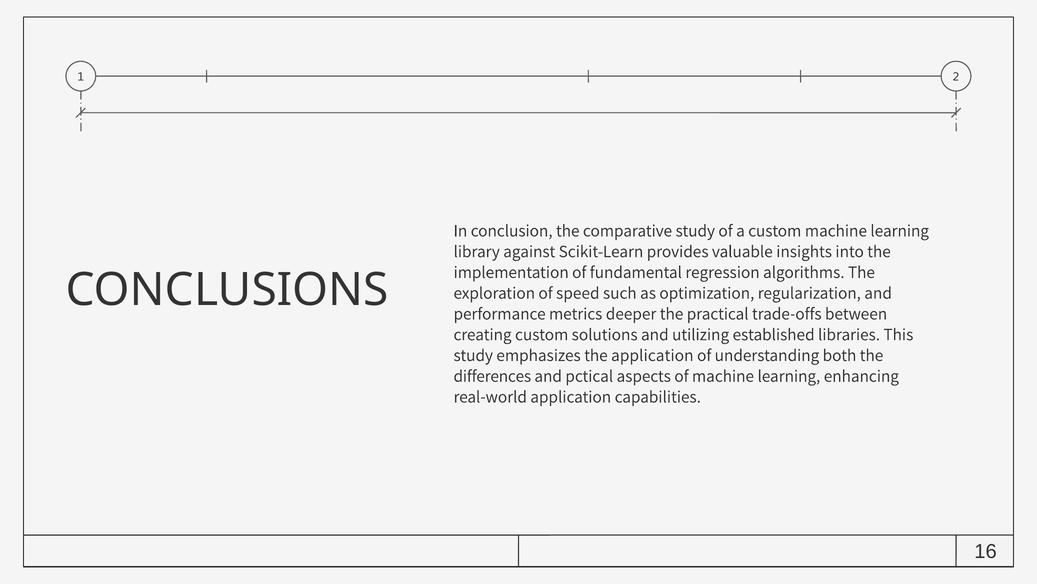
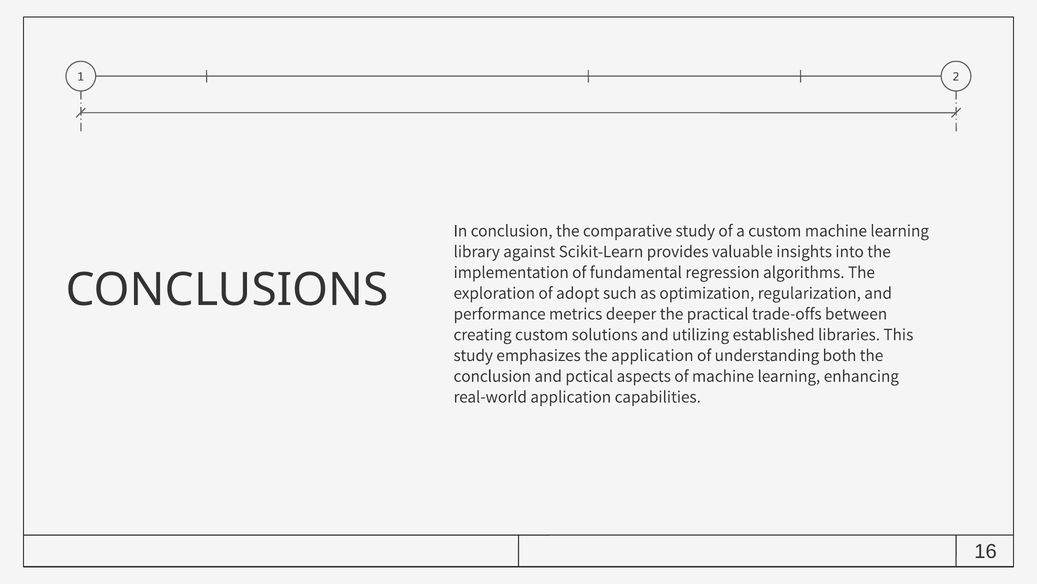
speed: speed -> adopt
differences at (492, 376): differences -> conclusion
